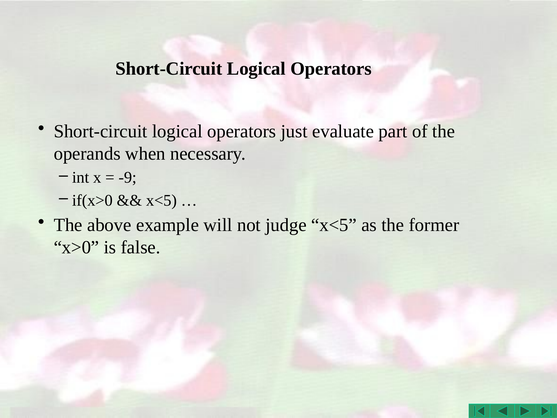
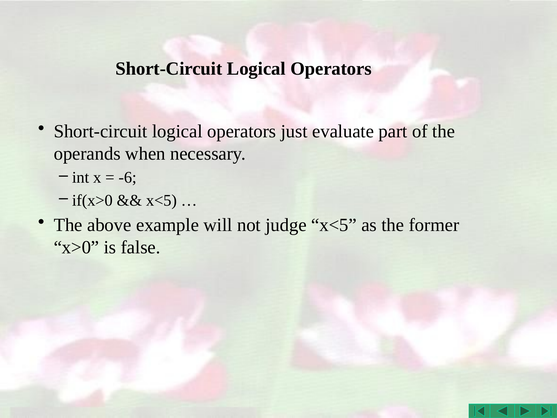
-9: -9 -> -6
